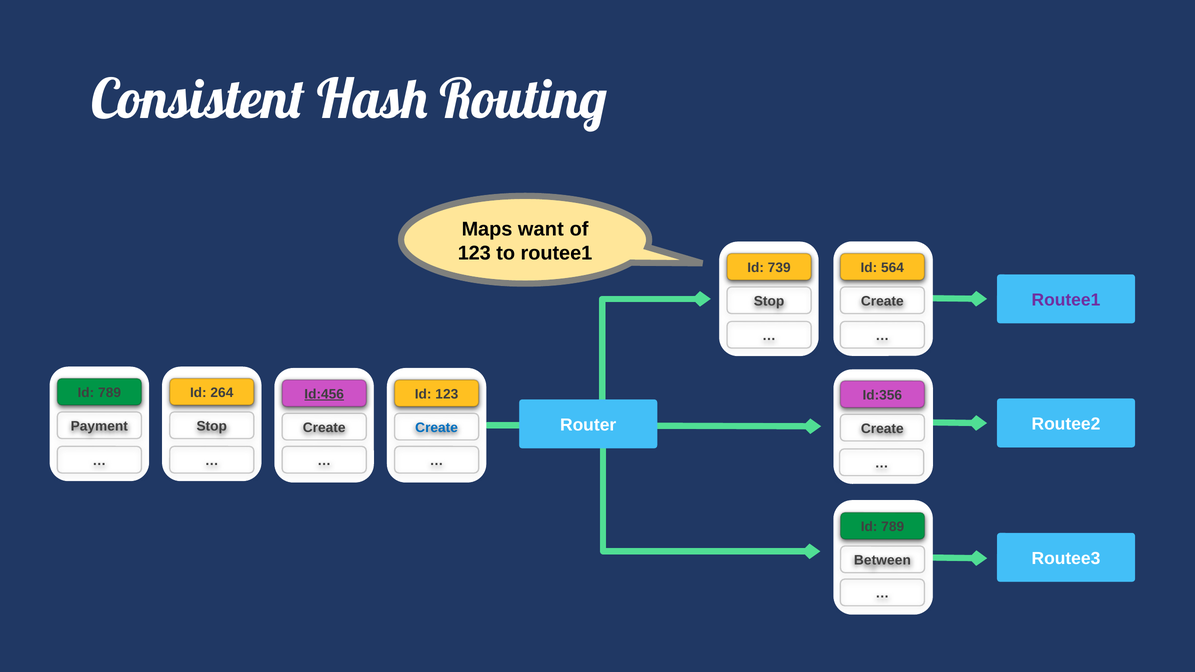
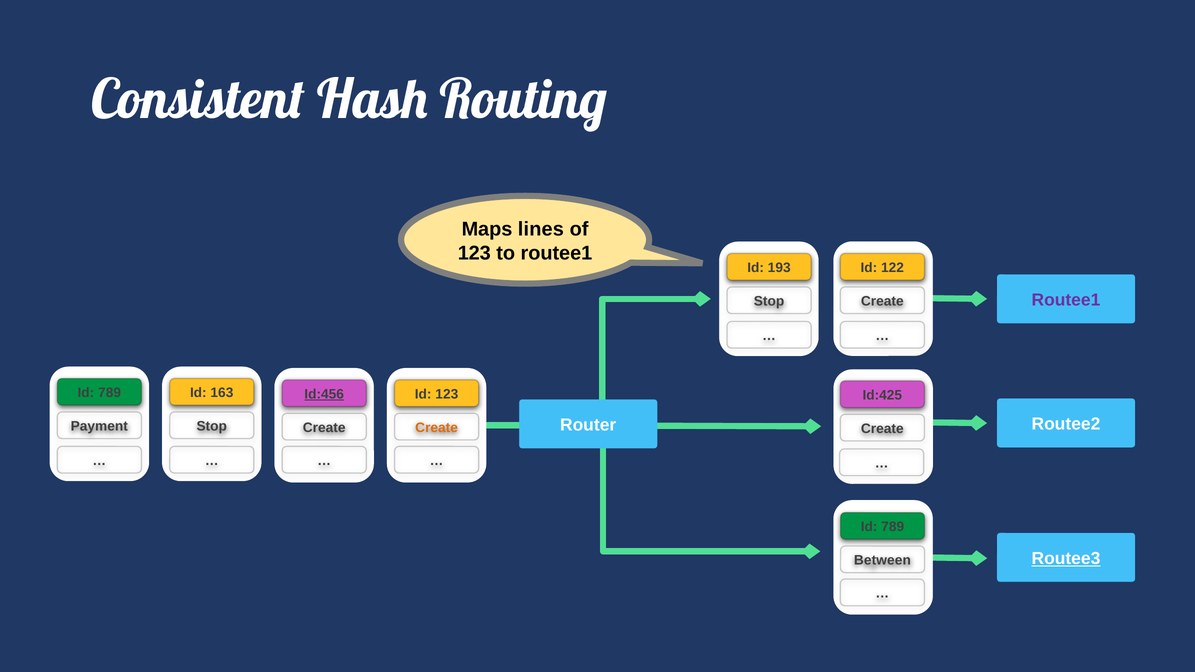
want: want -> lines
739: 739 -> 193
564: 564 -> 122
264: 264 -> 163
Id:356: Id:356 -> Id:425
Create at (437, 428) colour: blue -> orange
Routee3 underline: none -> present
